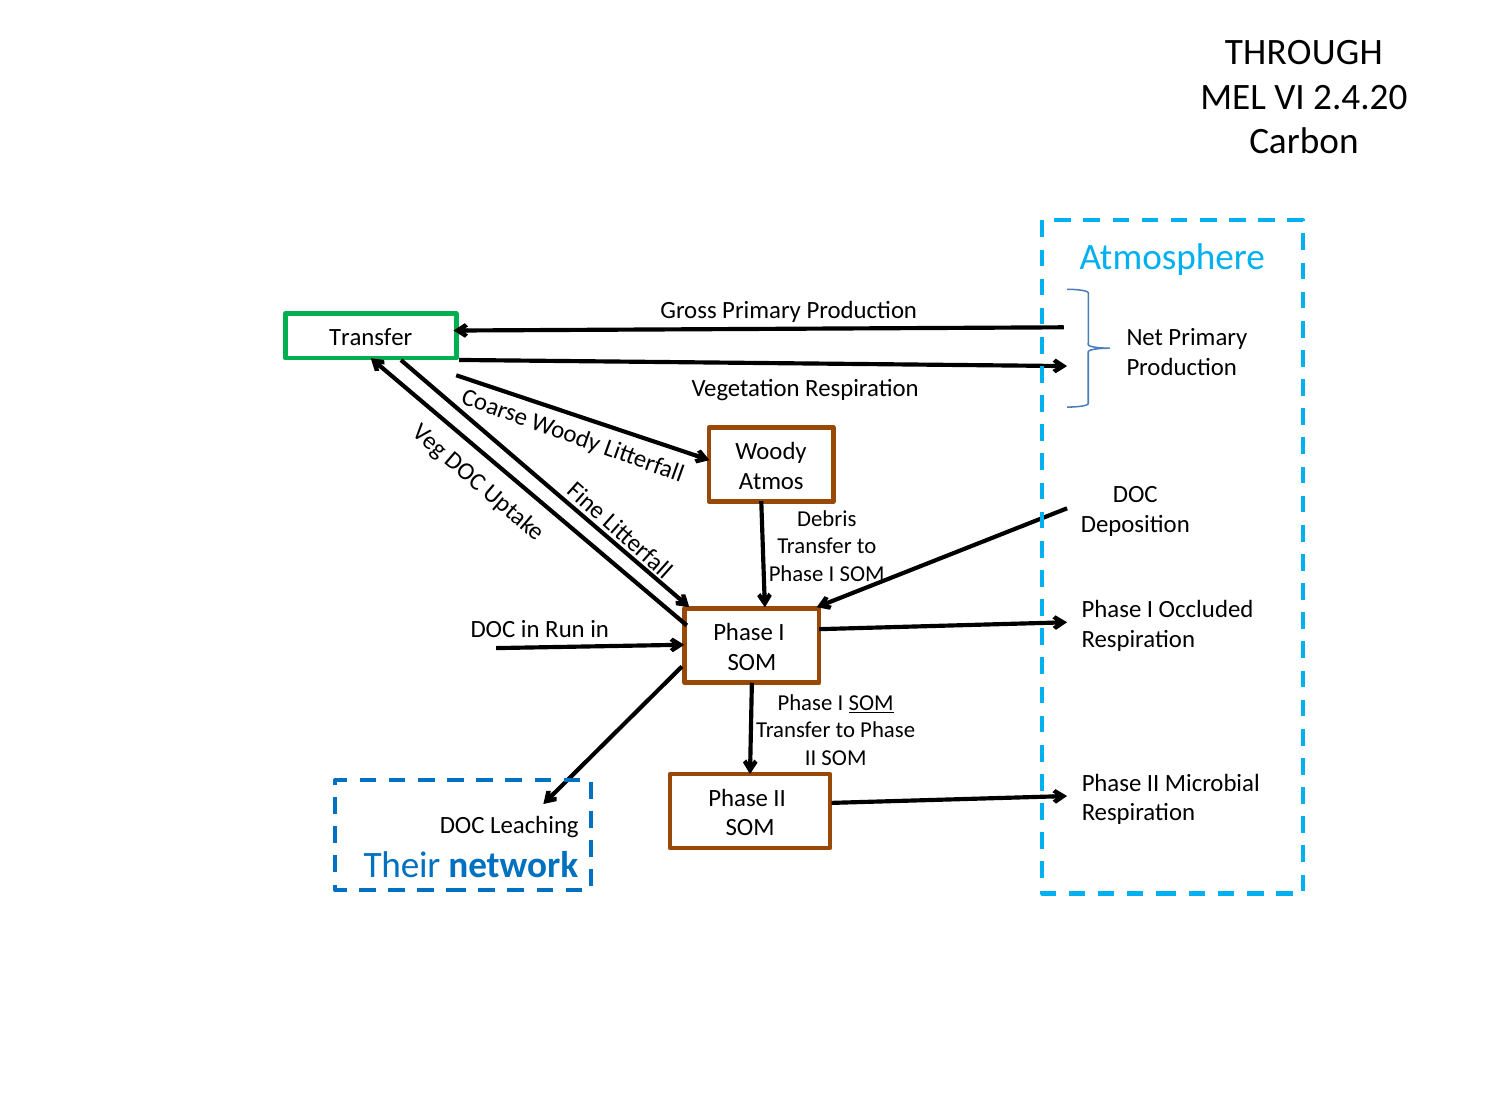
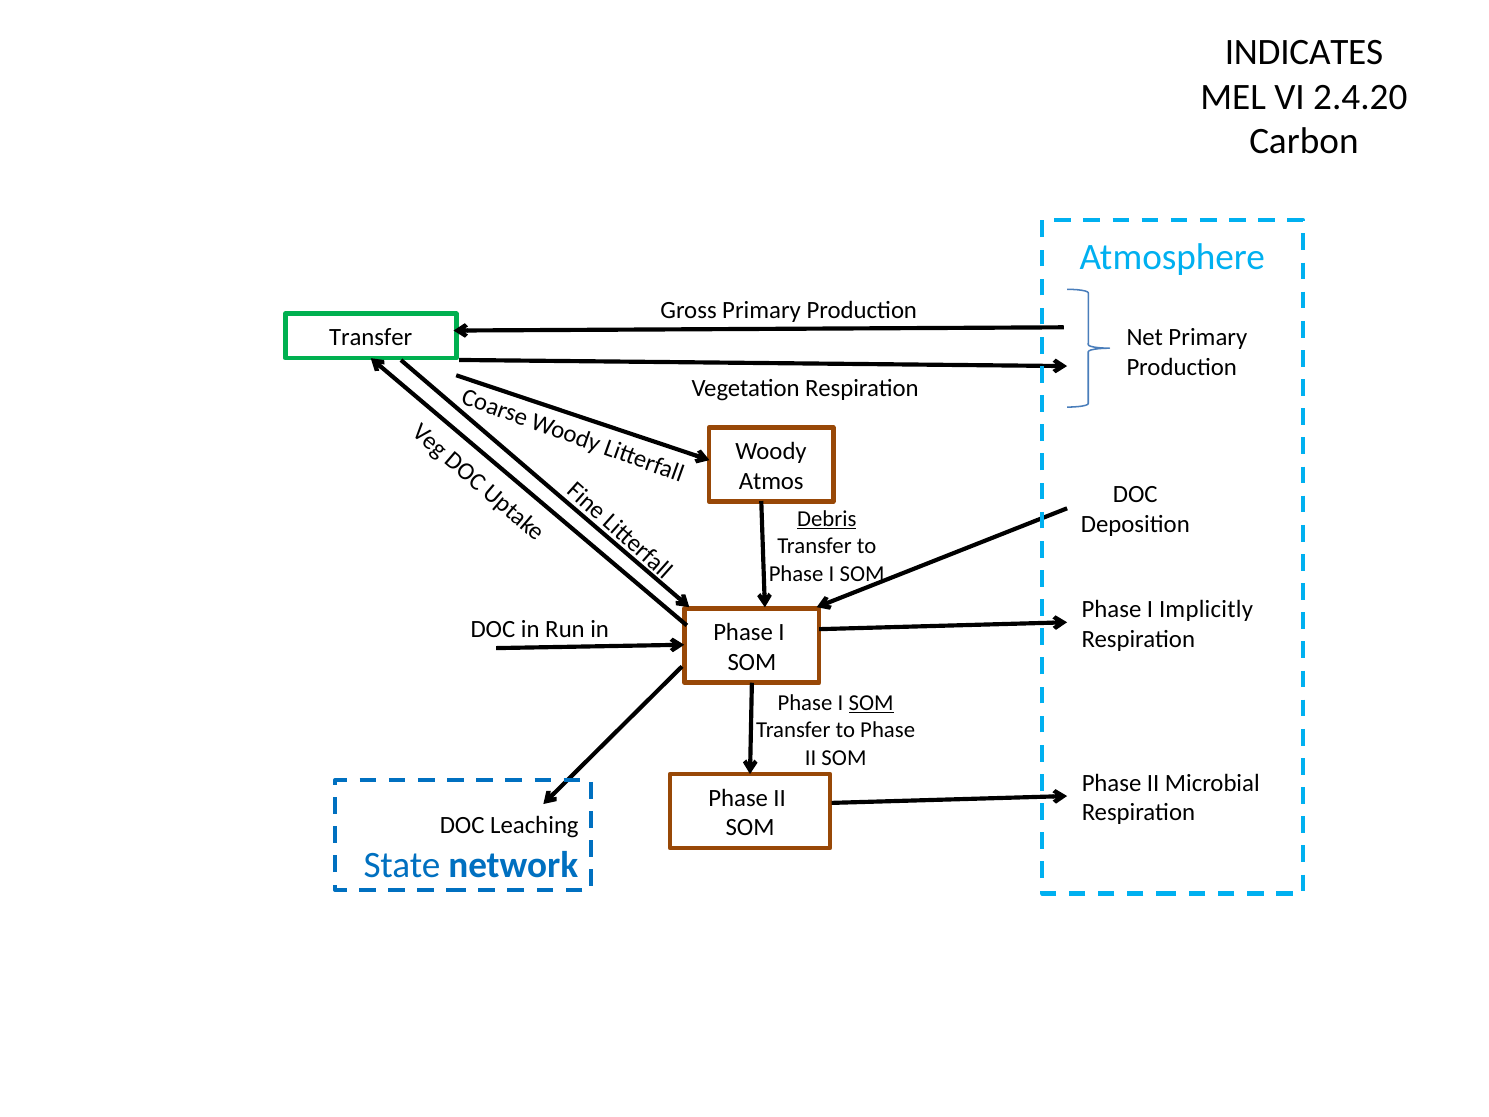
THROUGH: THROUGH -> INDICATES
Debris underline: none -> present
Occluded: Occluded -> Implicitly
Their: Their -> State
